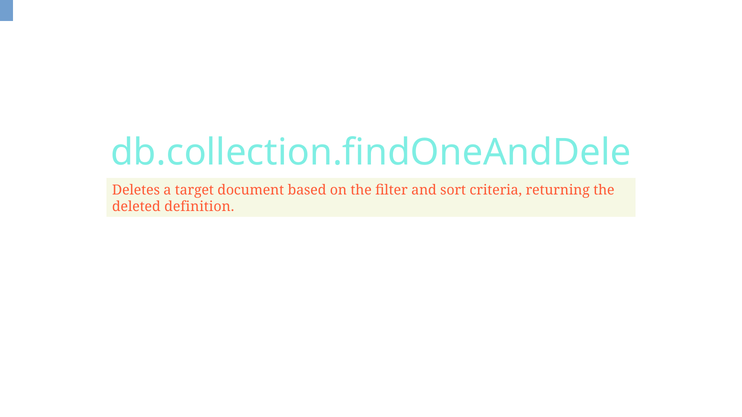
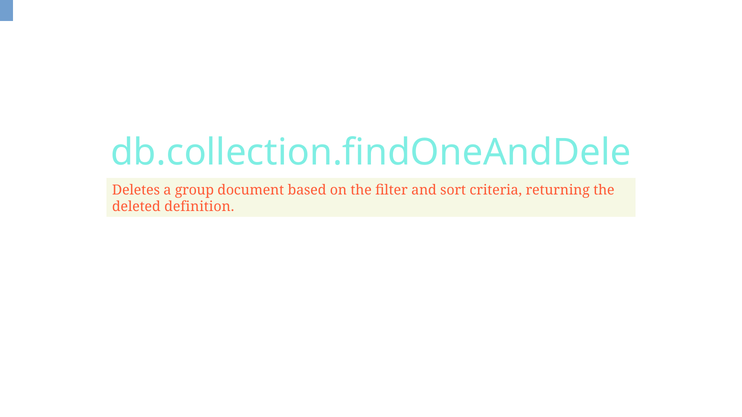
target: target -> group
